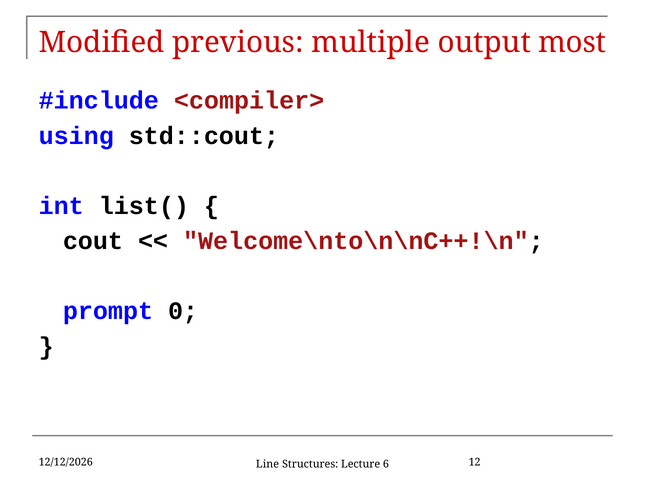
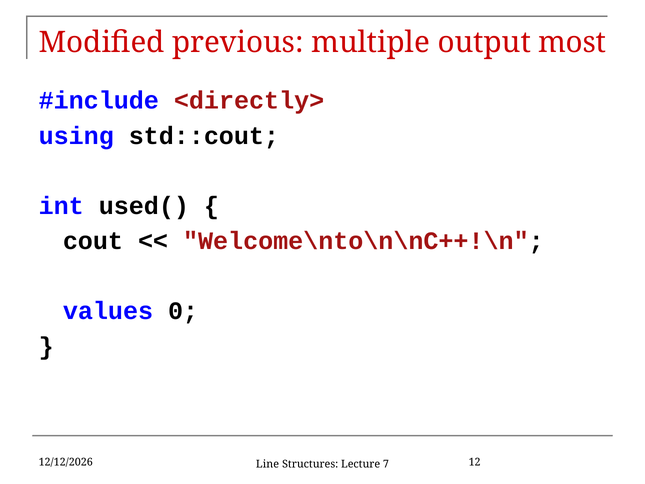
<compiler>: <compiler> -> <directly>
list(: list( -> used(
prompt: prompt -> values
6: 6 -> 7
